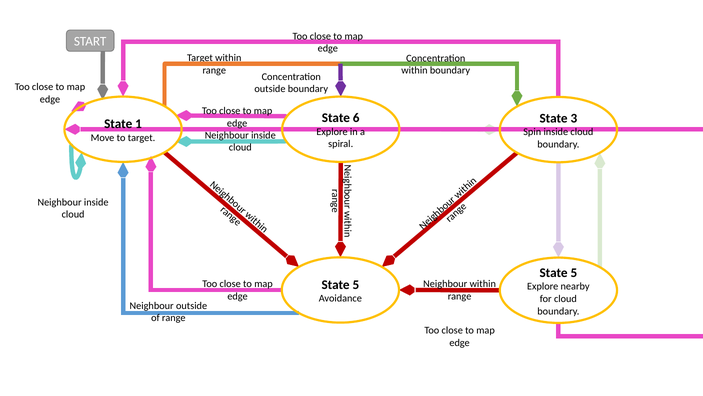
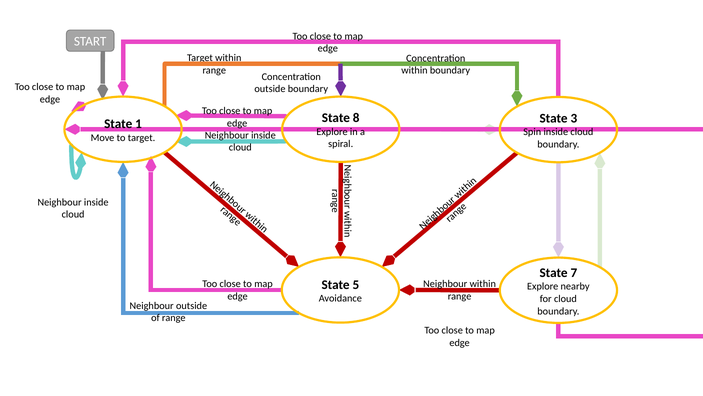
6: 6 -> 8
5 at (574, 272): 5 -> 7
